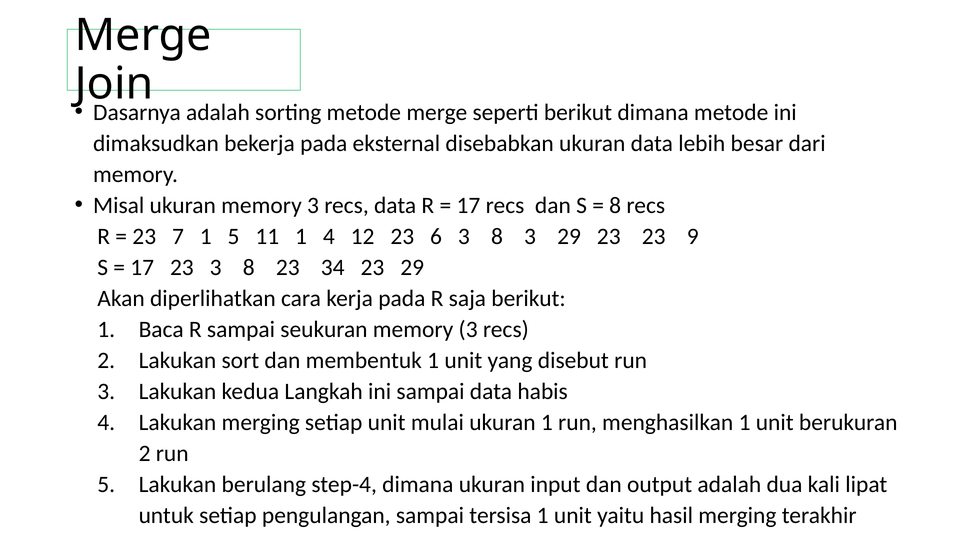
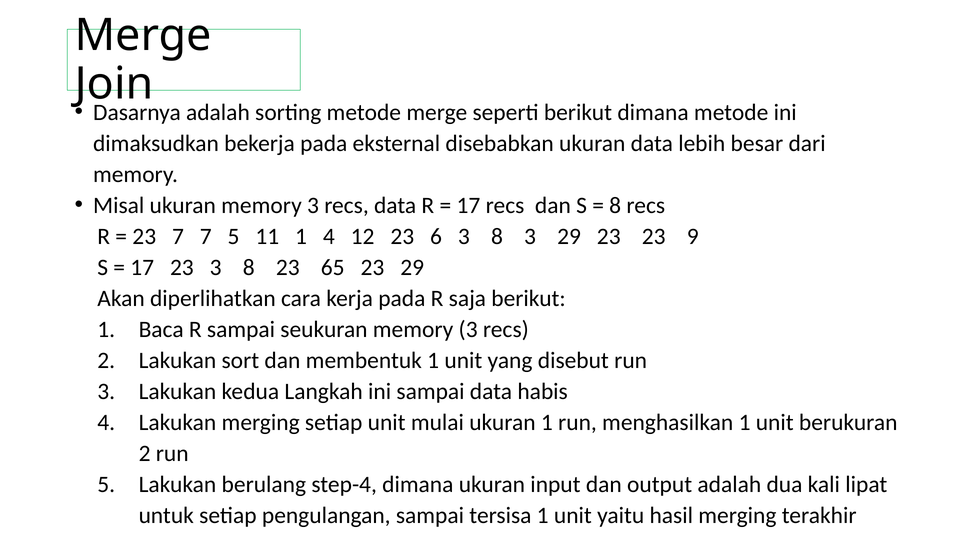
7 1: 1 -> 7
34: 34 -> 65
